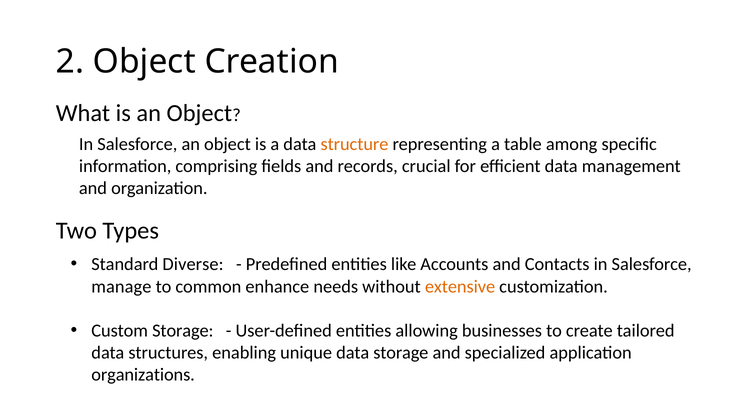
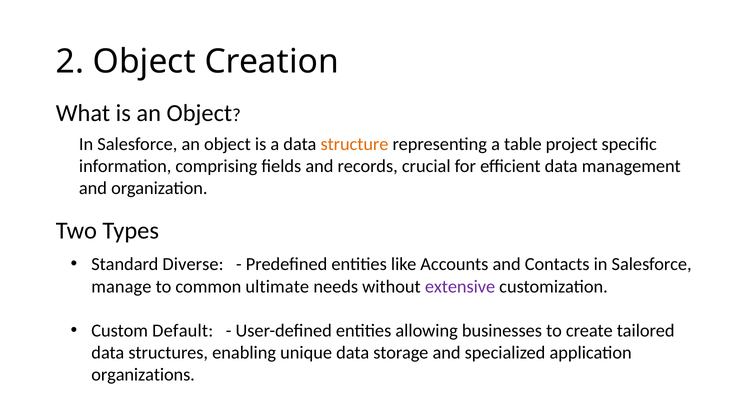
among: among -> project
enhance: enhance -> ultimate
extensive colour: orange -> purple
Custom Storage: Storage -> Default
